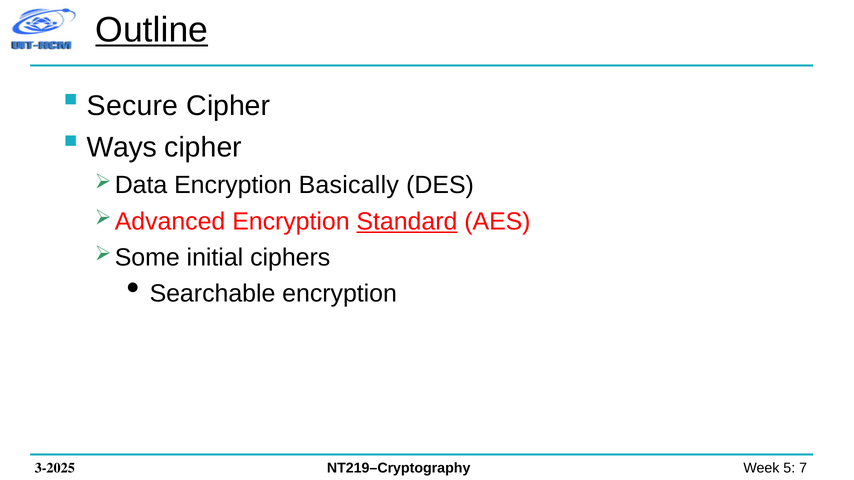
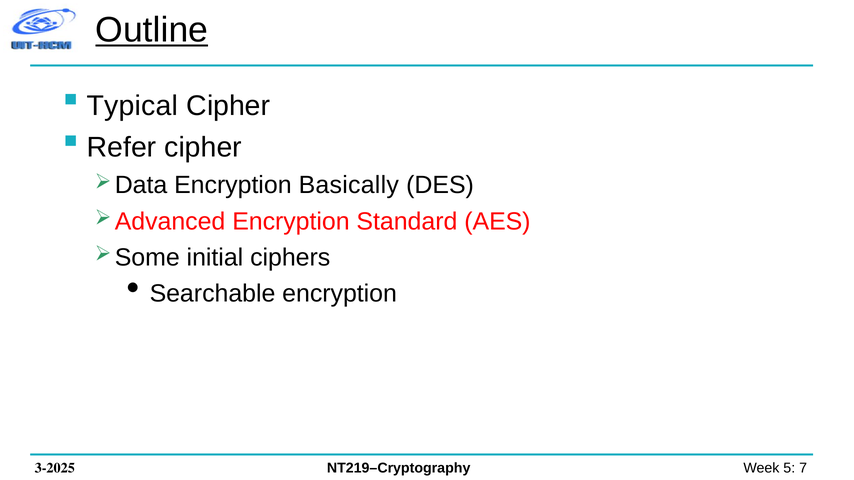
Secure: Secure -> Typical
Ways: Ways -> Refer
Standard underline: present -> none
